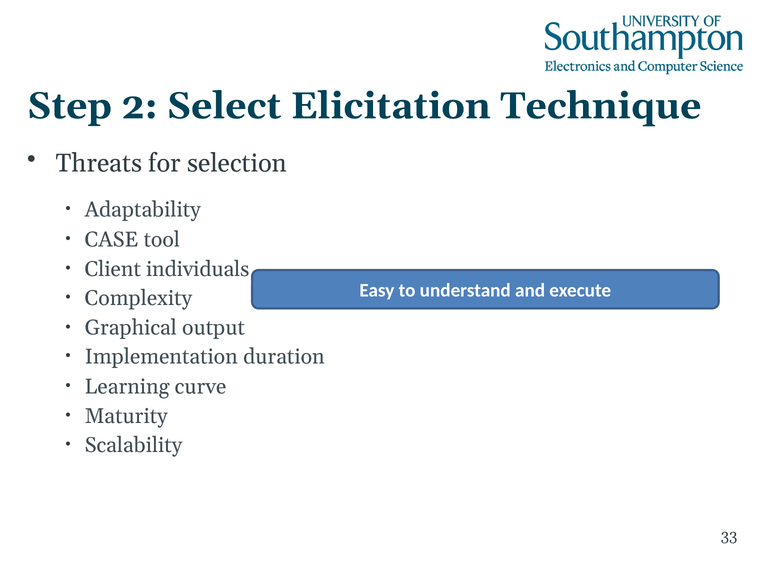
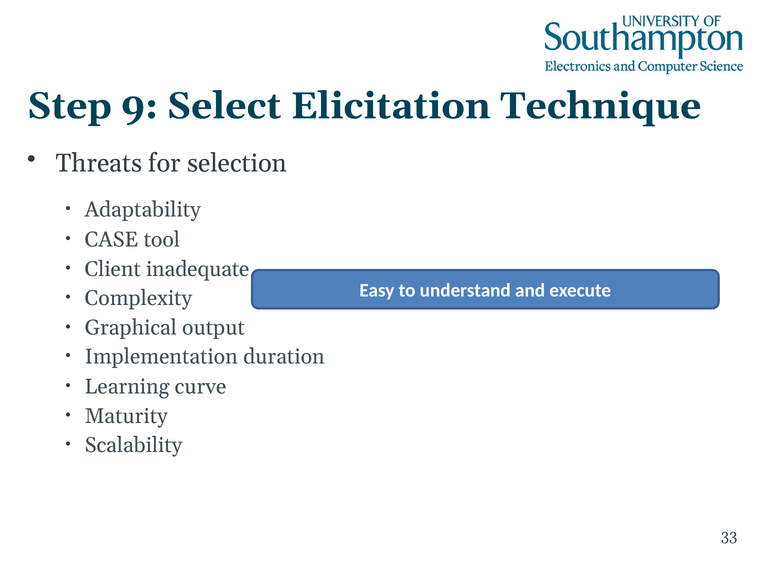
2: 2 -> 9
individuals: individuals -> inadequate
